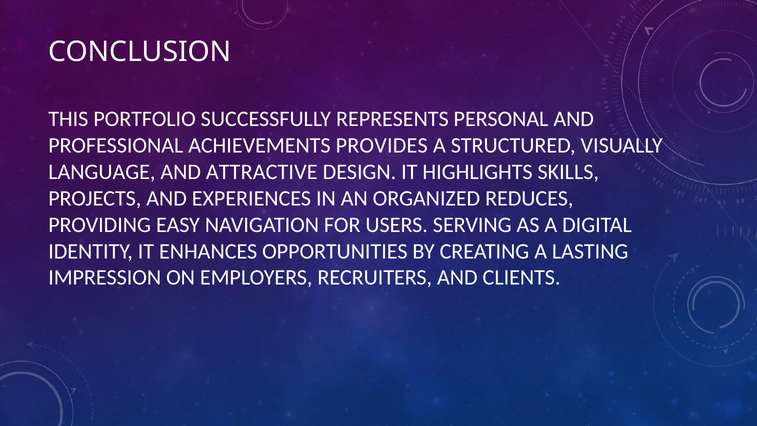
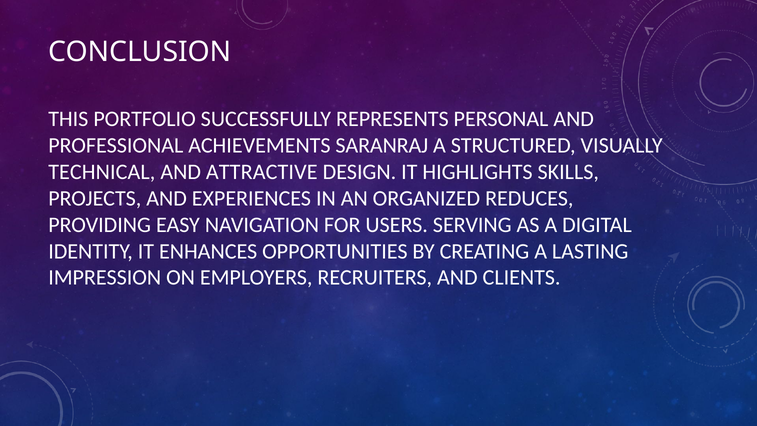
PROVIDES: PROVIDES -> SARANRAJ
LANGUAGE: LANGUAGE -> TECHNICAL
